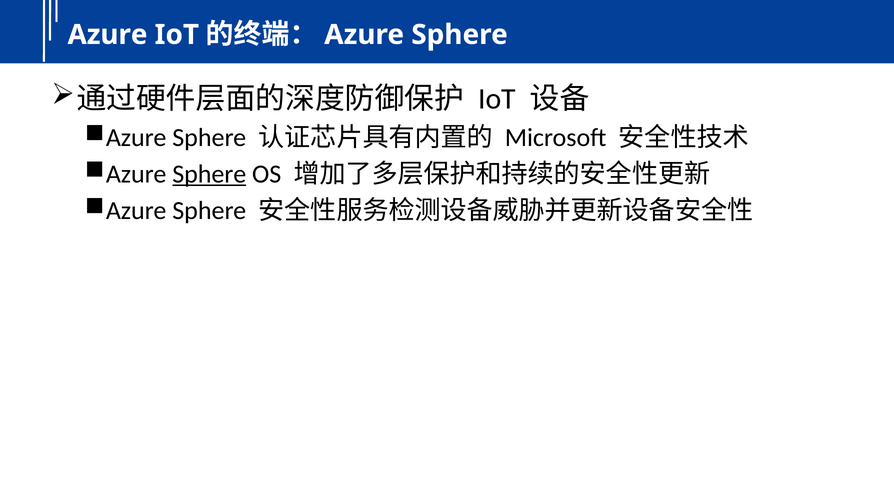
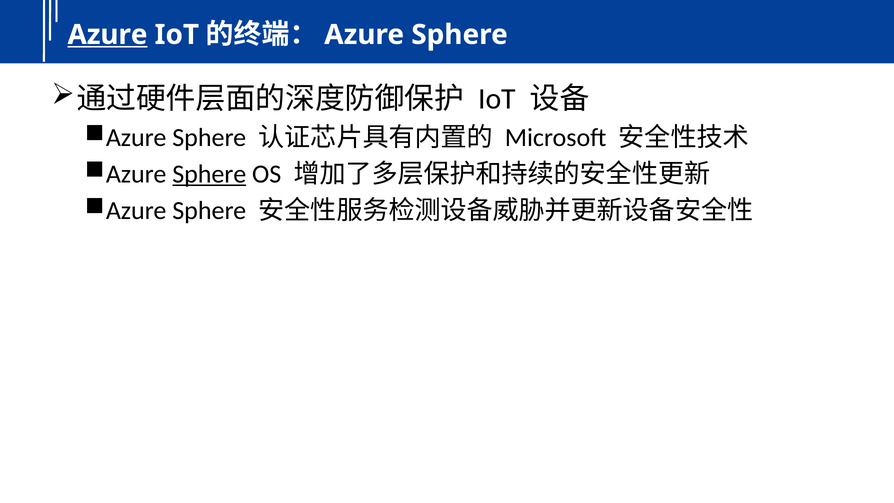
Azure at (108, 35) underline: none -> present
